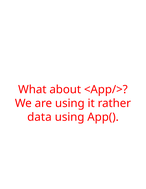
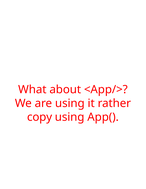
data: data -> copy
